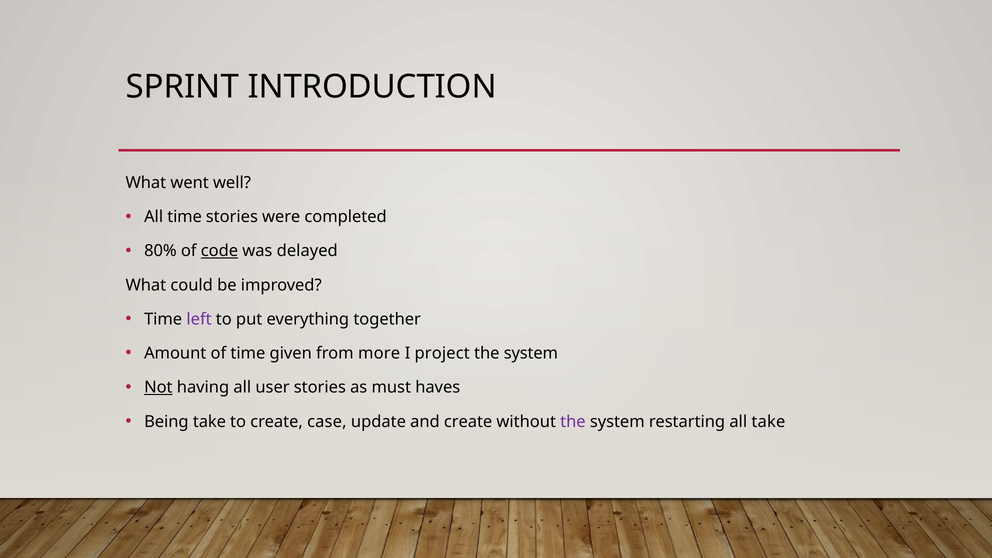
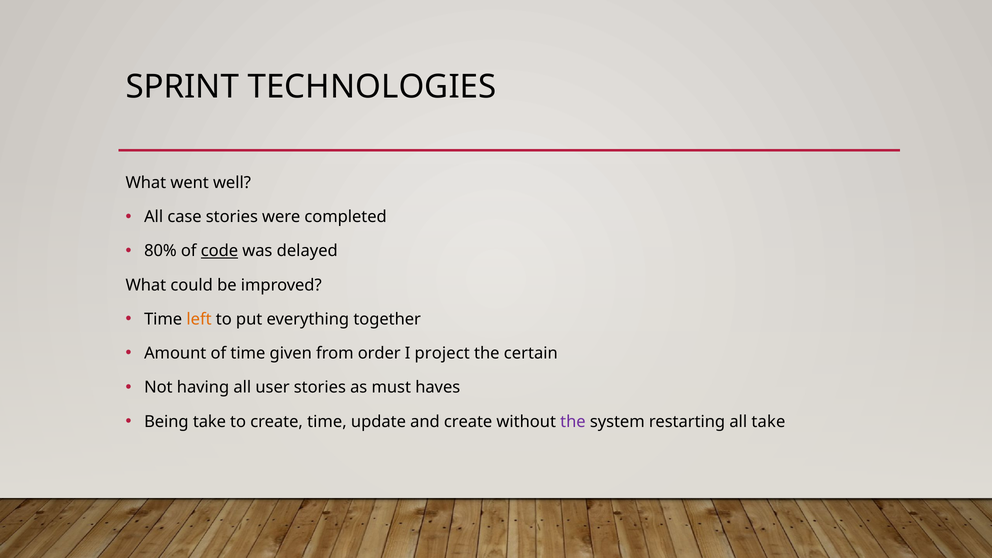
INTRODUCTION: INTRODUCTION -> TECHNOLOGIES
All time: time -> case
left colour: purple -> orange
more: more -> order
system at (531, 353): system -> certain
Not underline: present -> none
create case: case -> time
